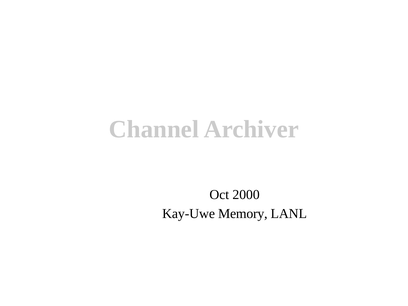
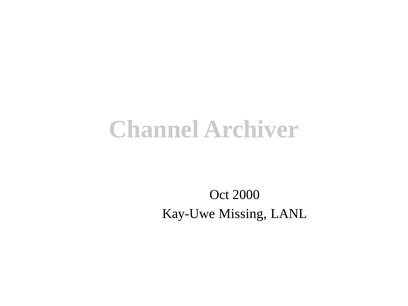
Memory: Memory -> Missing
